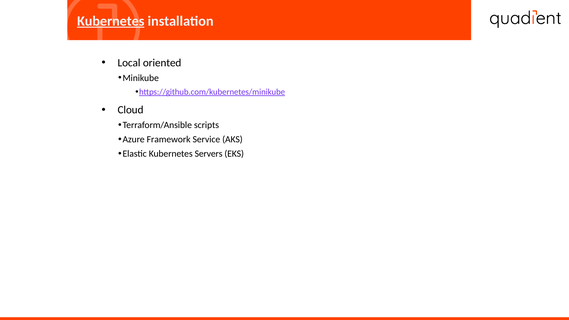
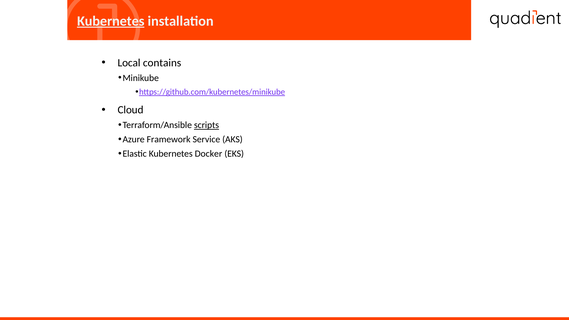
oriented: oriented -> contains
scripts underline: none -> present
Servers: Servers -> Docker
